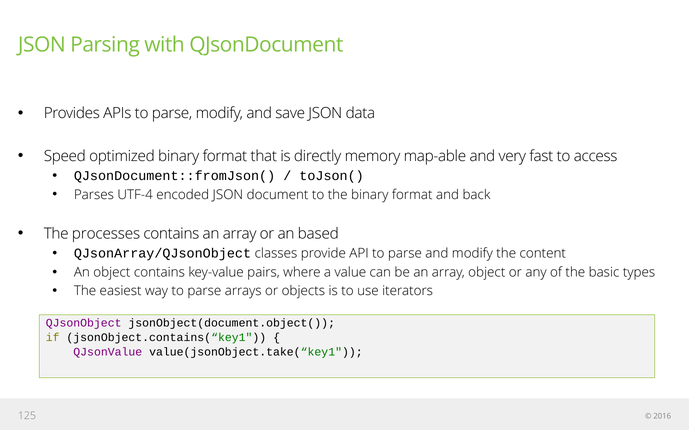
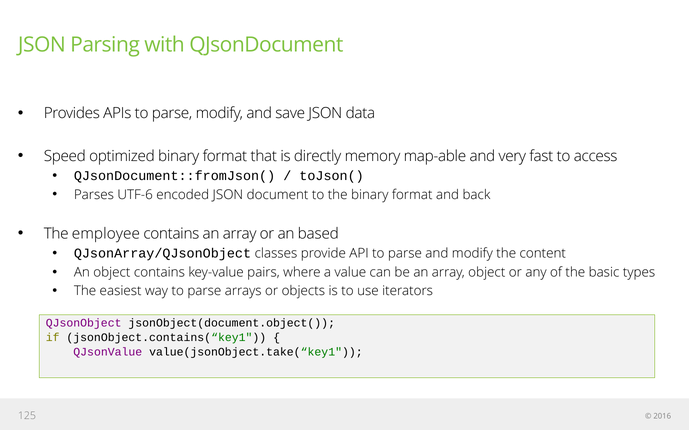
UTF-4: UTF-4 -> UTF-6
processes: processes -> employee
